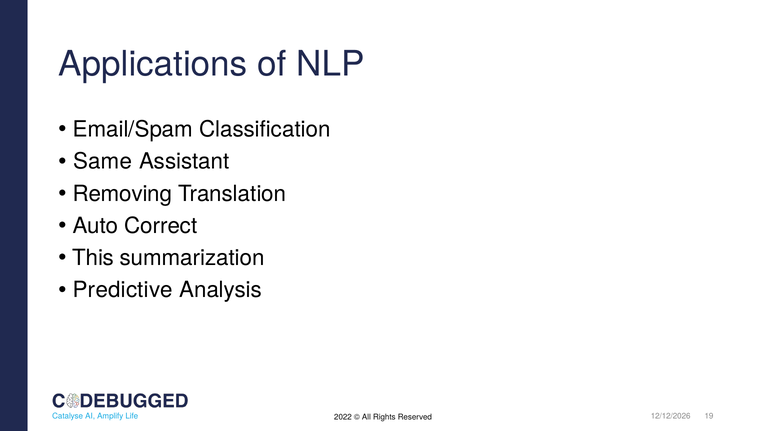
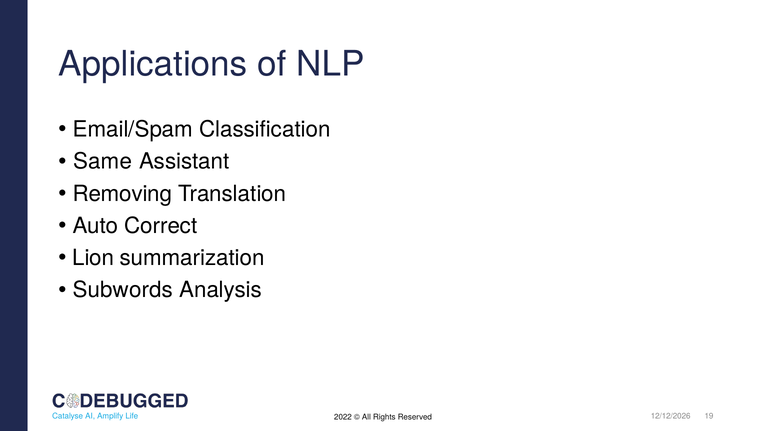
This: This -> Lion
Predictive: Predictive -> Subwords
